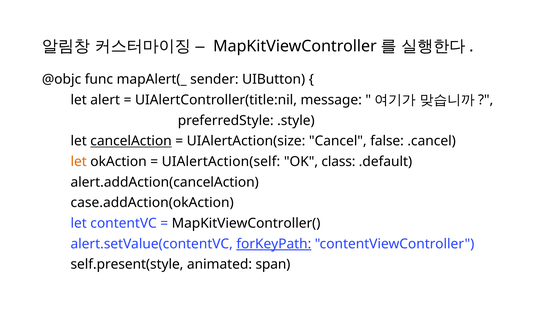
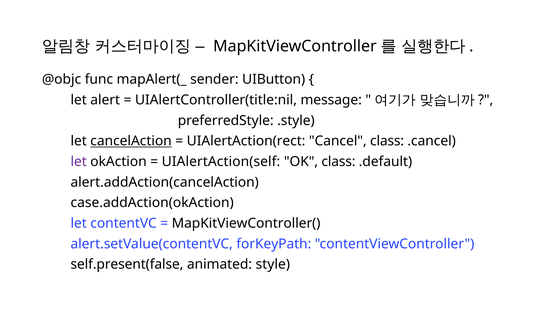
UIAlertAction(size: UIAlertAction(size -> UIAlertAction(rect
Cancel false: false -> class
let at (79, 162) colour: orange -> purple
forKeyPath underline: present -> none
self.present(style: self.present(style -> self.present(false
span: span -> style
